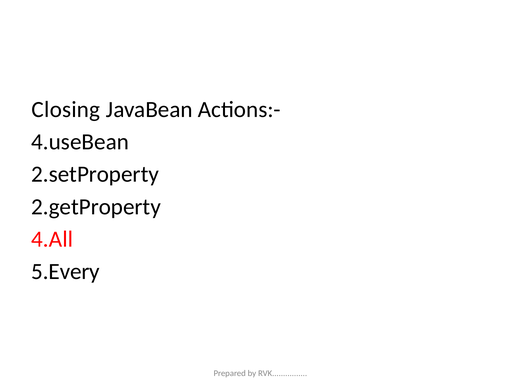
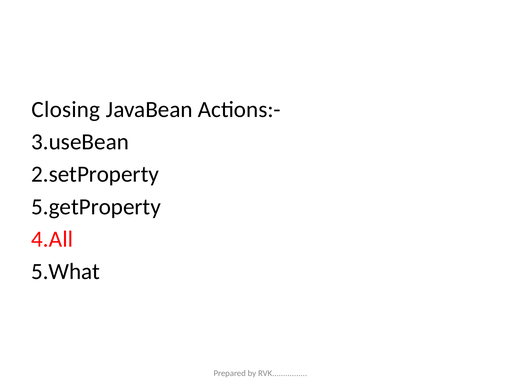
4.useBean: 4.useBean -> 3.useBean
2.getProperty: 2.getProperty -> 5.getProperty
5.Every: 5.Every -> 5.What
